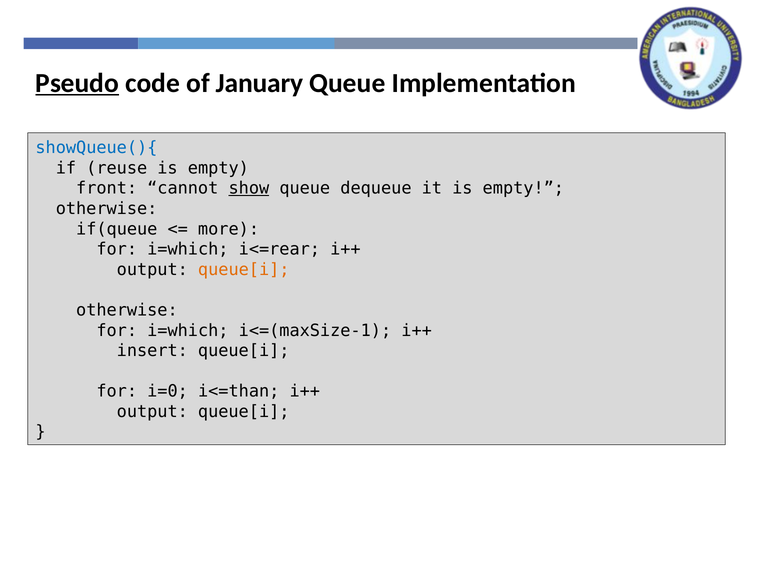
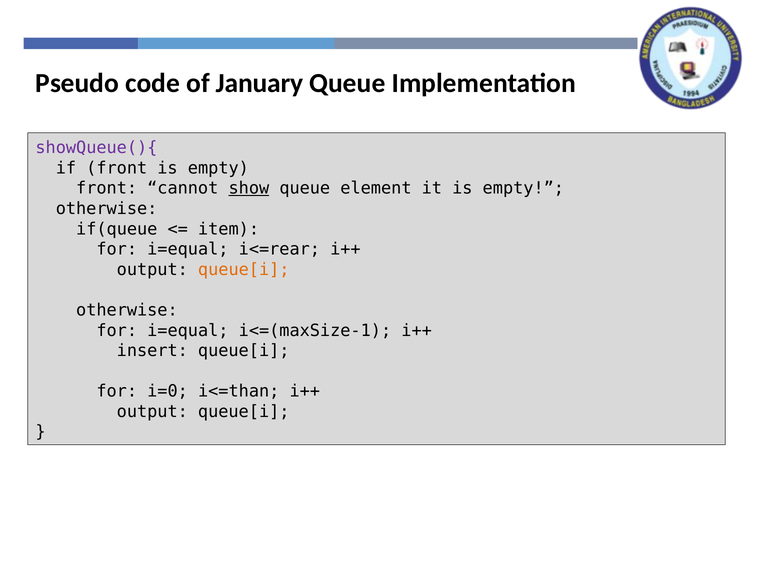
Pseudo underline: present -> none
showQueue(){ colour: blue -> purple
if reuse: reuse -> front
dequeue: dequeue -> element
more: more -> item
i=which at (188, 249): i=which -> i=equal
i=which at (188, 331): i=which -> i=equal
